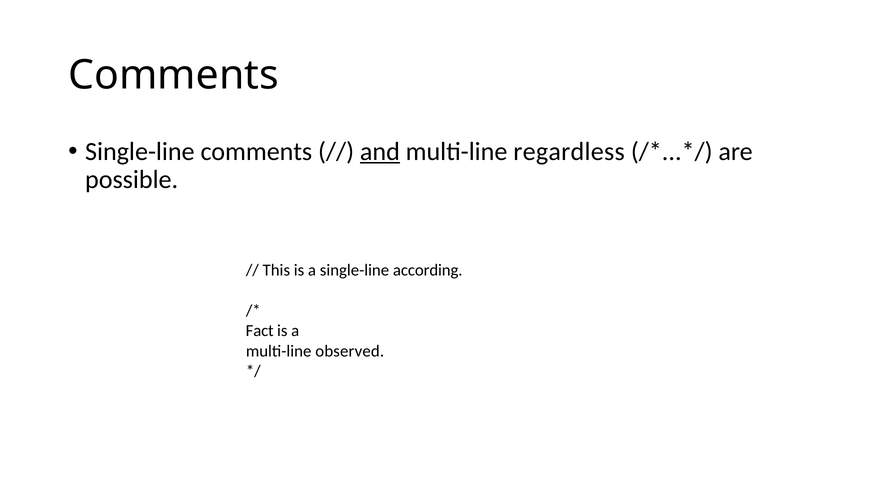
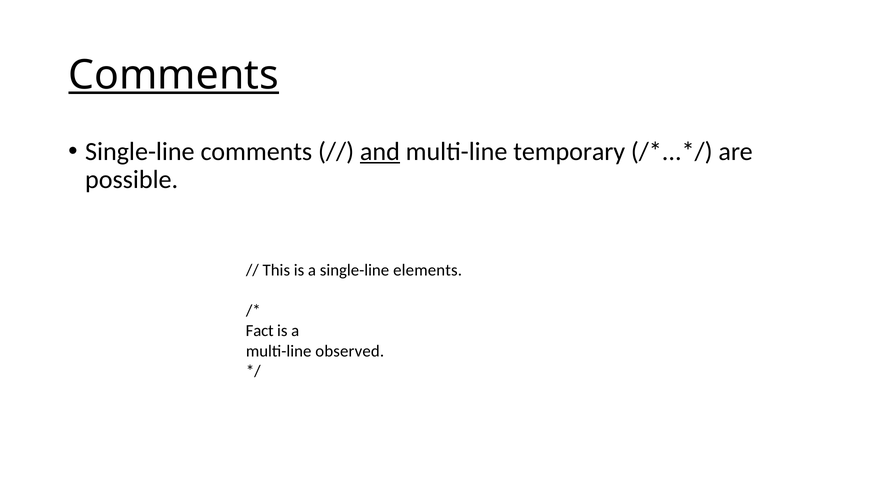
Comments at (174, 75) underline: none -> present
regardless: regardless -> temporary
according: according -> elements
